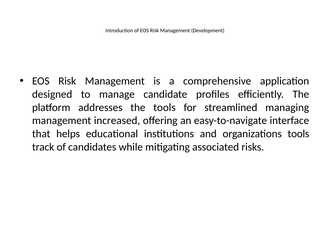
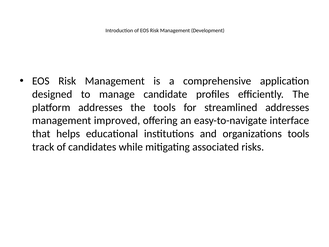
streamlined managing: managing -> addresses
increased: increased -> improved
